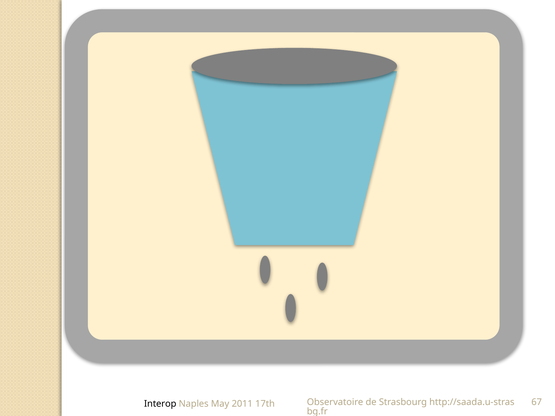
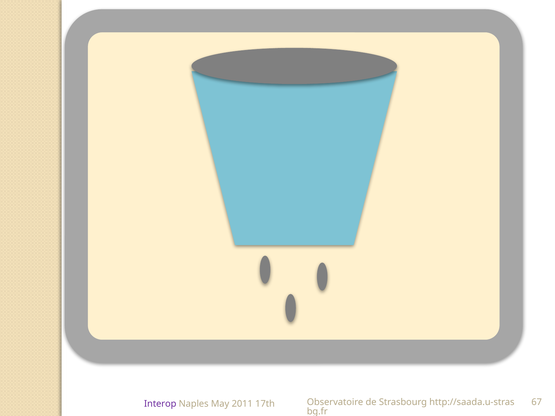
Interop colour: black -> purple
